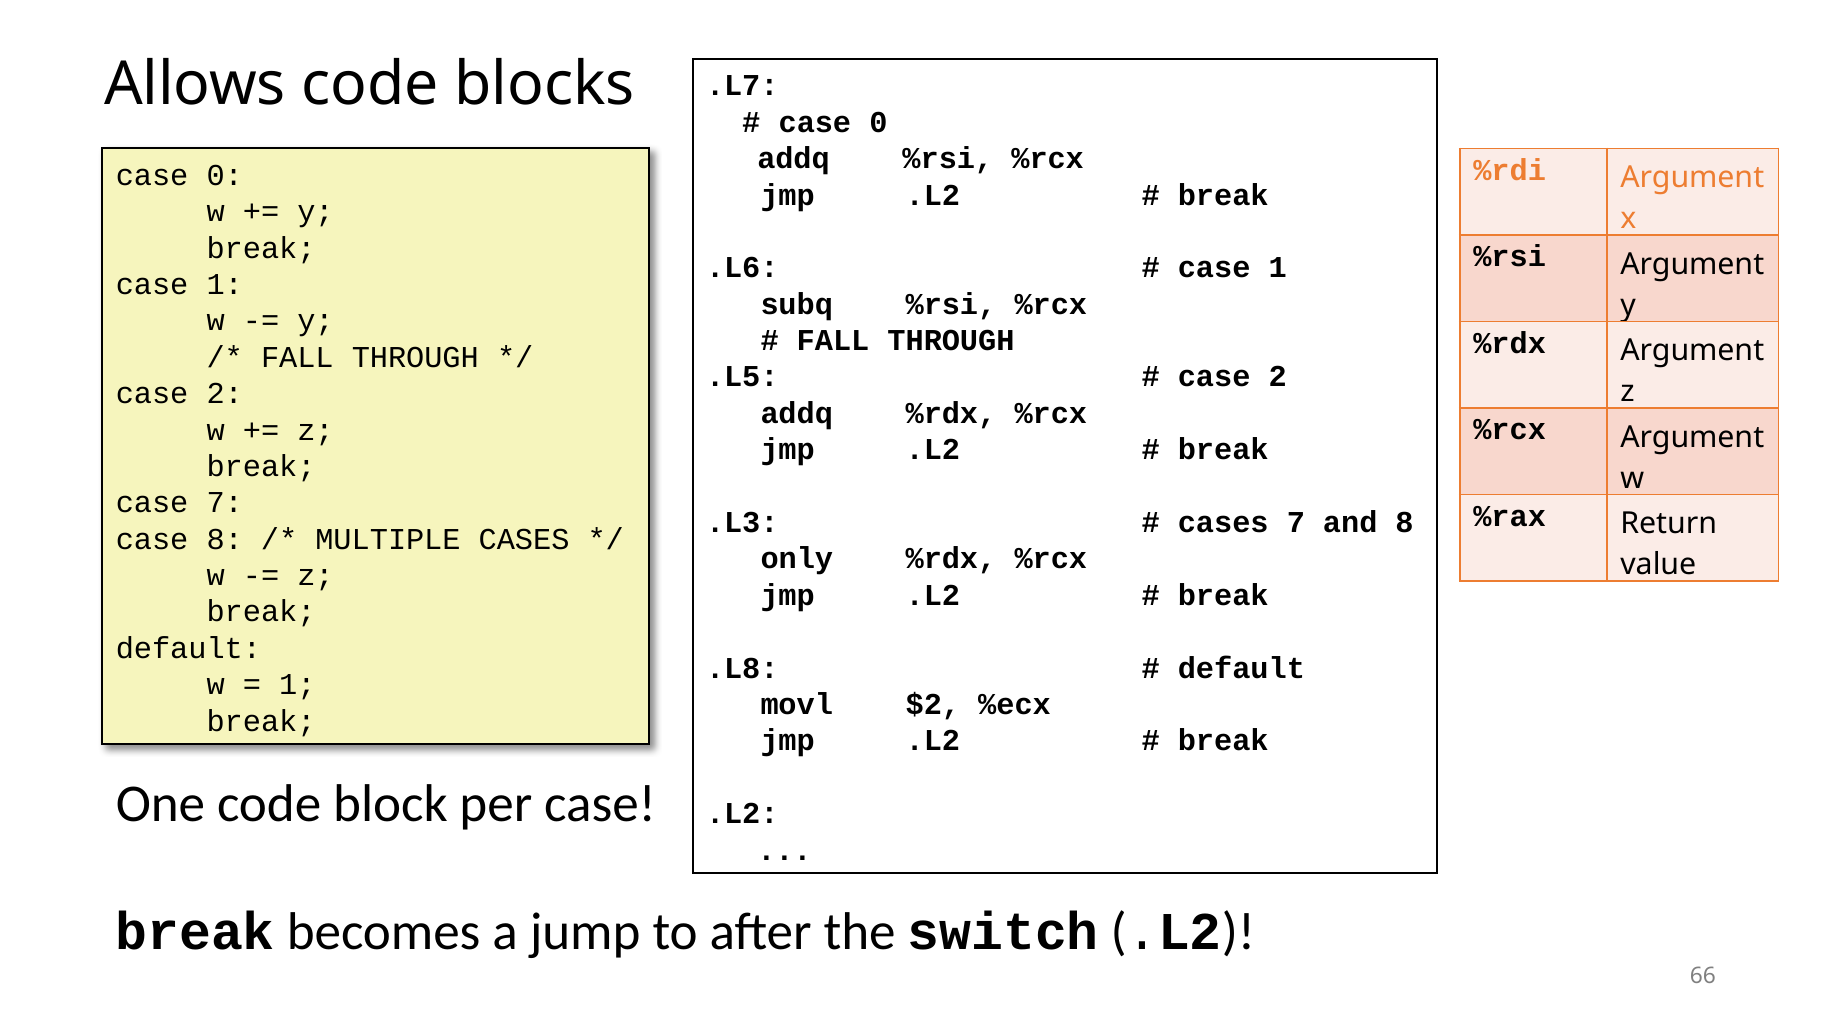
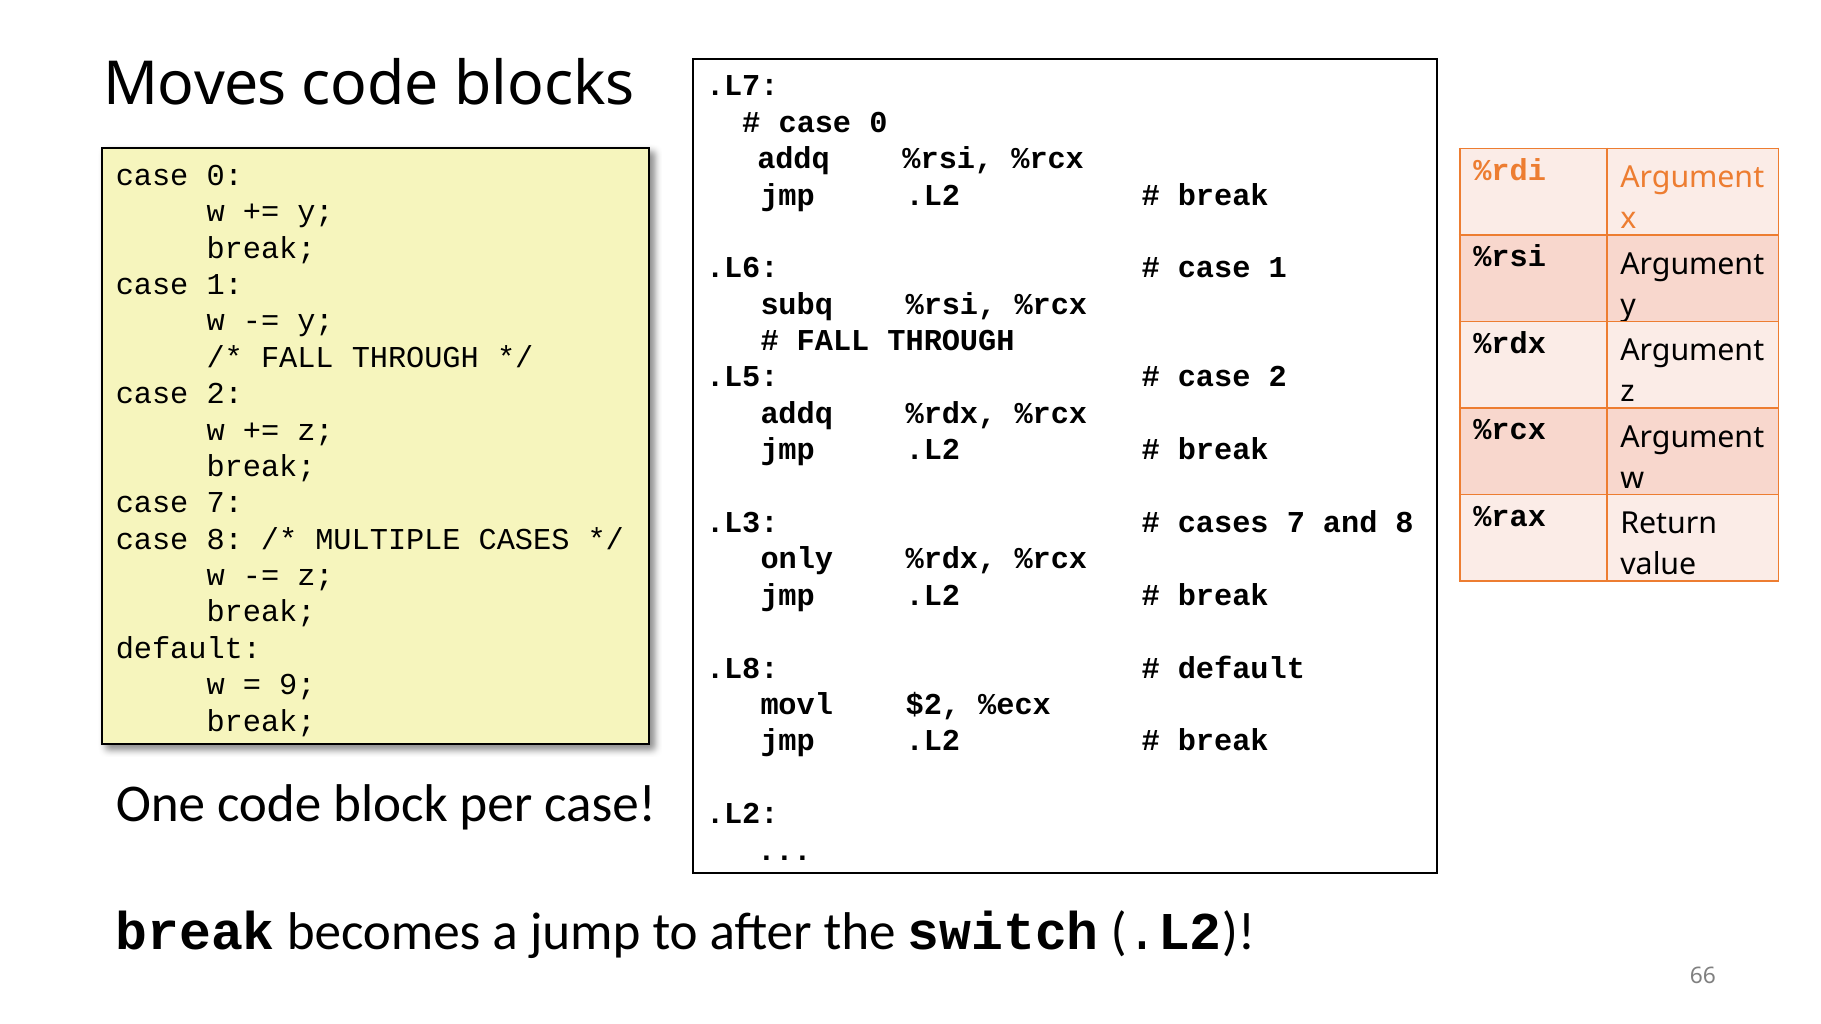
Allows: Allows -> Moves
1 at (297, 685): 1 -> 9
